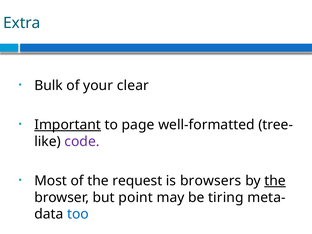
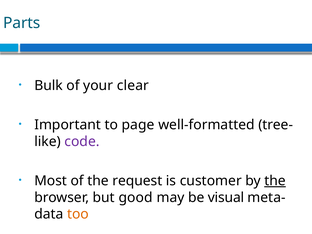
Extra: Extra -> Parts
Important underline: present -> none
browsers: browsers -> customer
point: point -> good
tiring: tiring -> visual
too colour: blue -> orange
